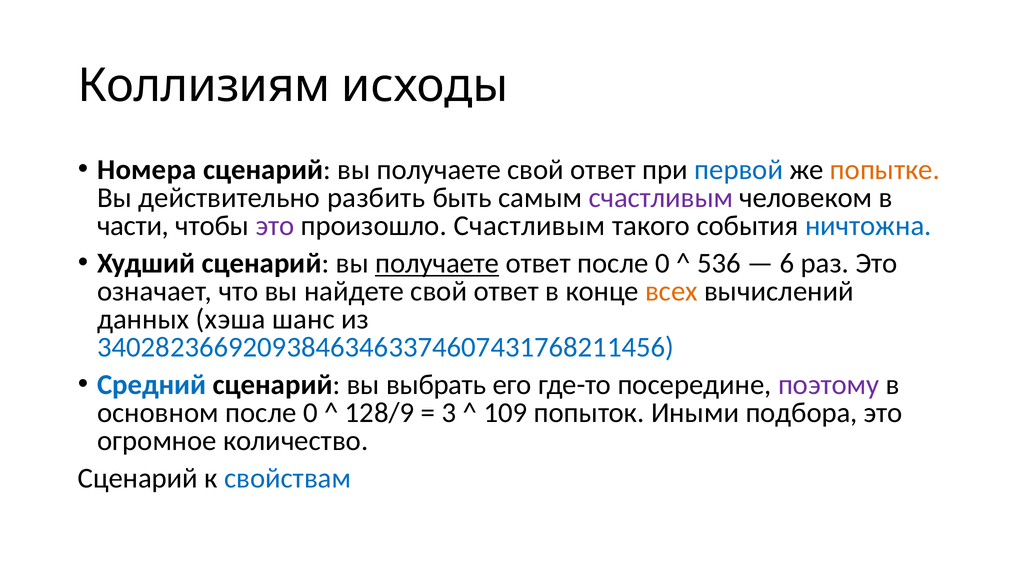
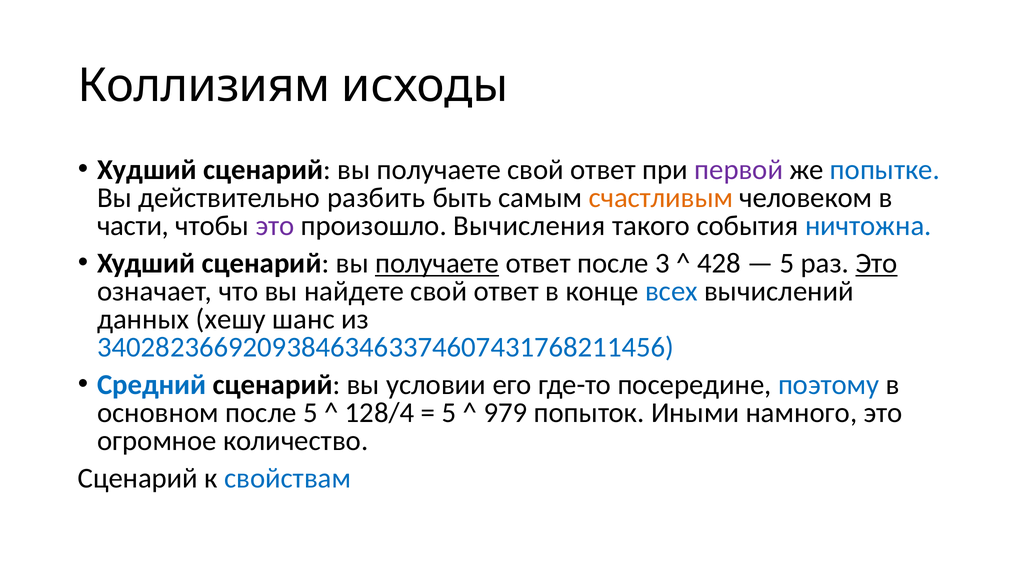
Номера at (147, 170): Номера -> Худший
первой colour: blue -> purple
попытке colour: orange -> blue
счастливым at (661, 198) colour: purple -> orange
произошло Счастливым: Счастливым -> Вычисления
ответ после 0: 0 -> 3
536: 536 -> 428
6 at (787, 263): 6 -> 5
Это at (877, 263) underline: none -> present
всех colour: orange -> blue
хэша: хэша -> хешу
выбрать: выбрать -> условии
поэтому colour: purple -> blue
основном после 0: 0 -> 5
128/9: 128/9 -> 128/4
3 at (449, 413): 3 -> 5
109: 109 -> 979
подбора: подбора -> намного
